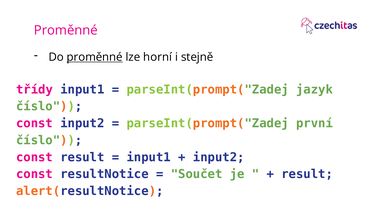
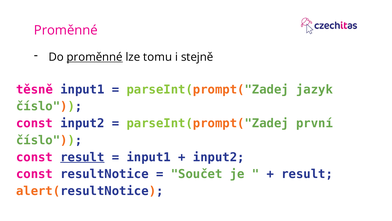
horní: horní -> tomu
třídy: třídy -> těsně
result at (82, 157) underline: none -> present
